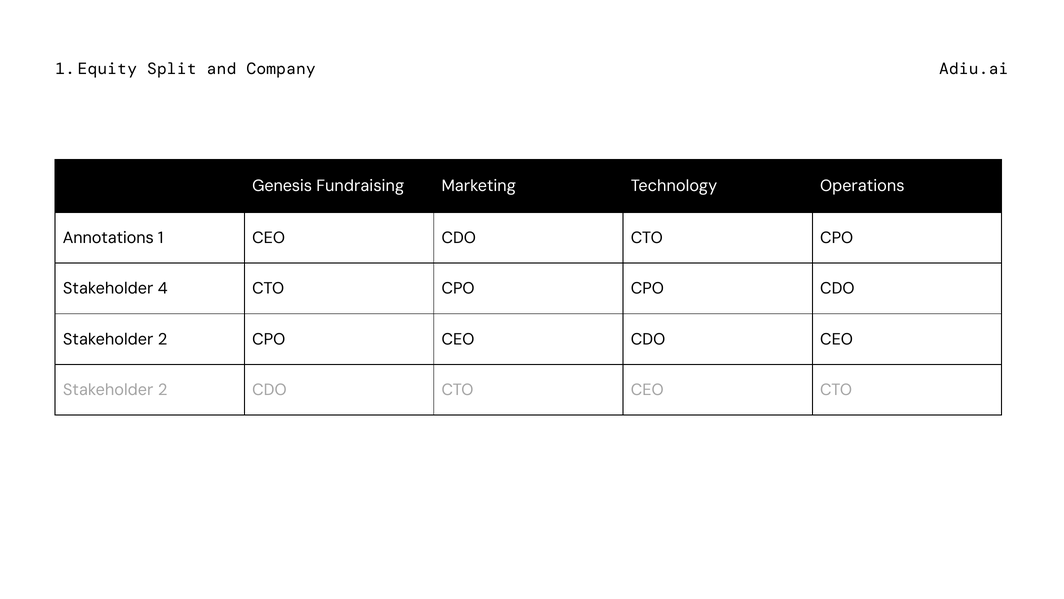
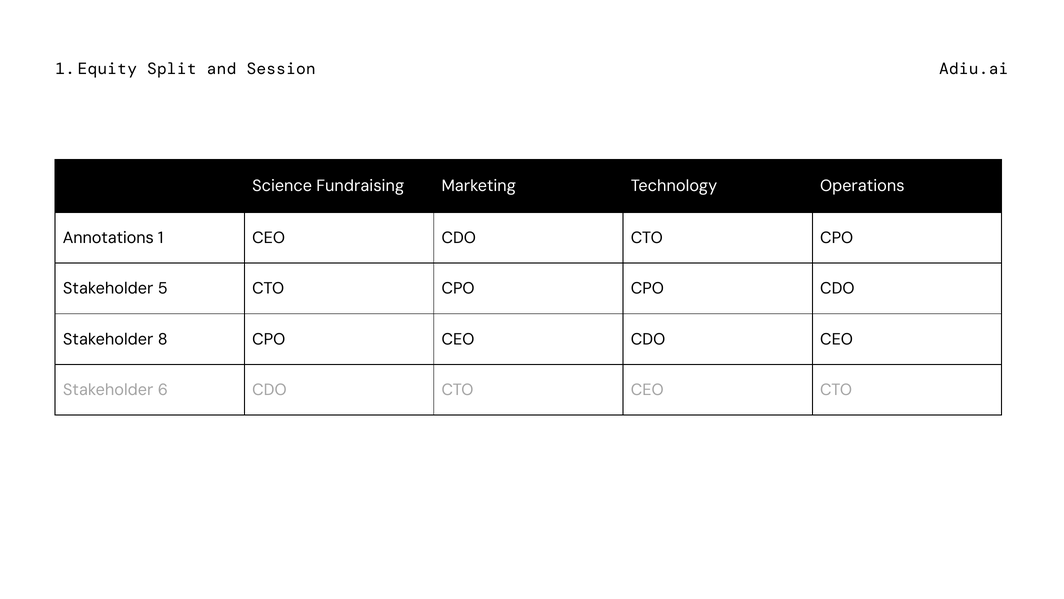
Company: Company -> Session
Genesis: Genesis -> Science
4: 4 -> 5
2 at (163, 339): 2 -> 8
2 at (163, 390): 2 -> 6
